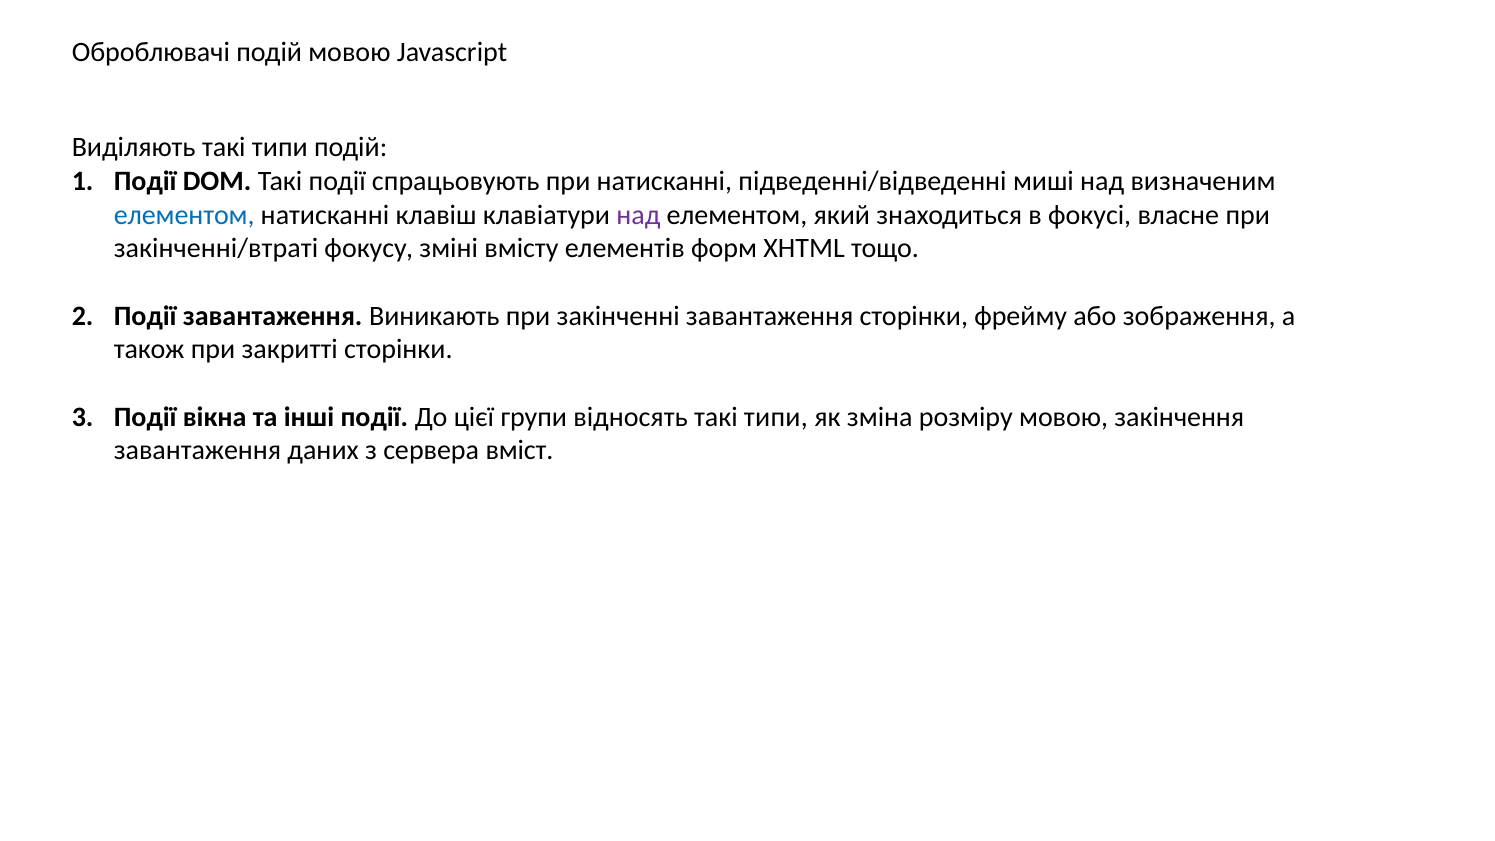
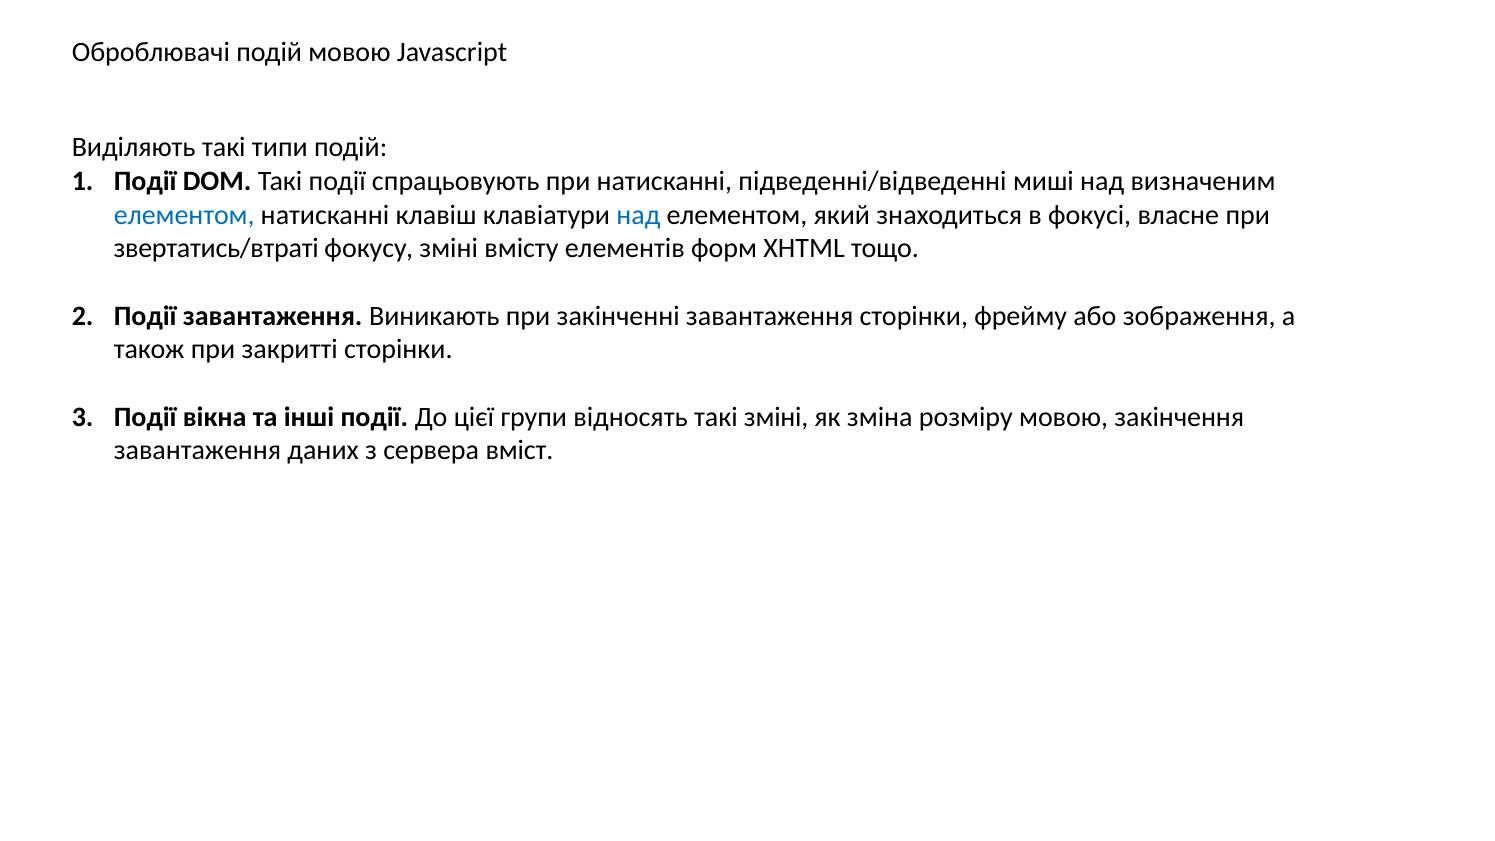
над at (638, 215) colour: purple -> blue
закінченні/втраті: закінченні/втраті -> звертатись/втраті
відносять такі типи: типи -> зміні
